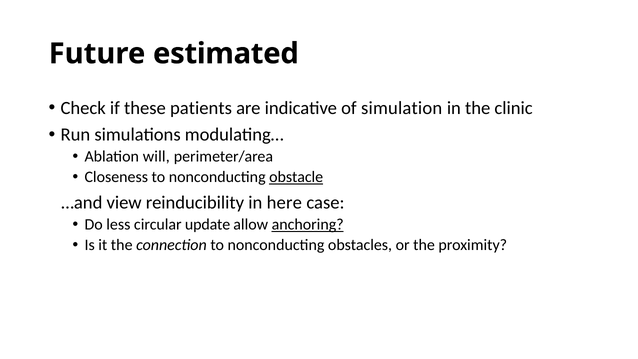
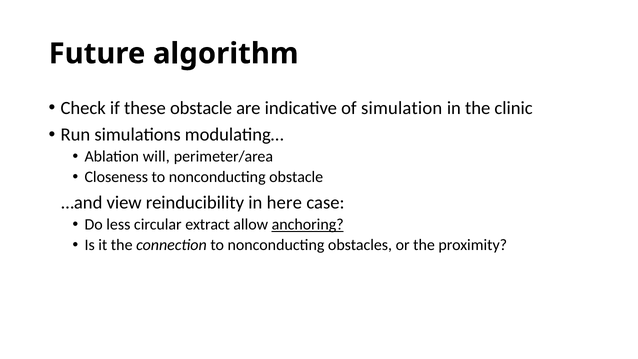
estimated: estimated -> algorithm
these patients: patients -> obstacle
obstacle at (296, 177) underline: present -> none
update: update -> extract
